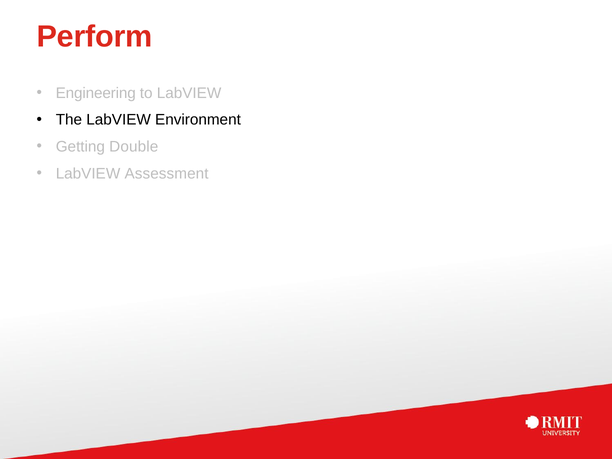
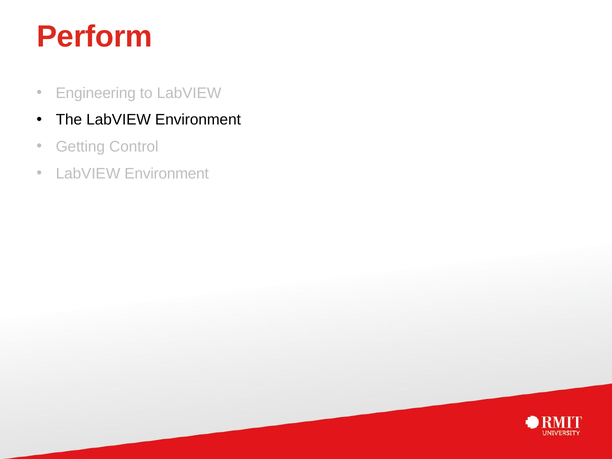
Double: Double -> Control
Assessment at (167, 174): Assessment -> Environment
